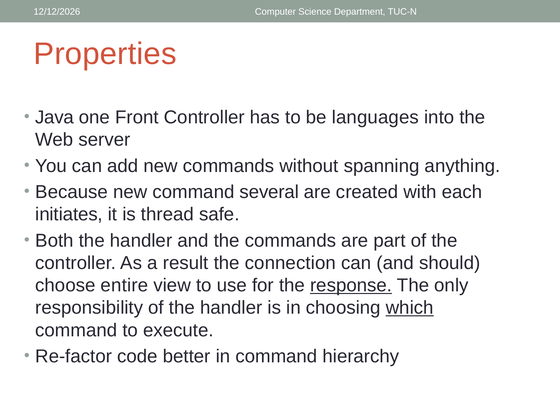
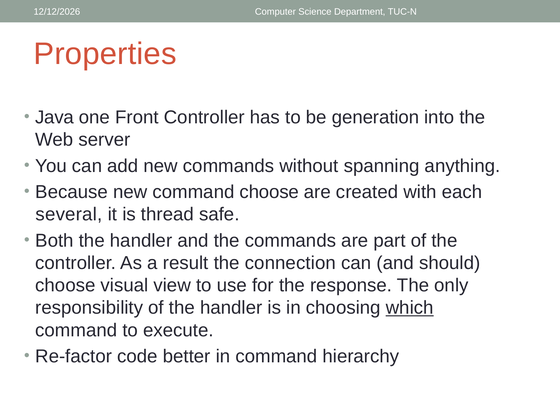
languages: languages -> generation
command several: several -> choose
initiates: initiates -> several
entire: entire -> visual
response underline: present -> none
